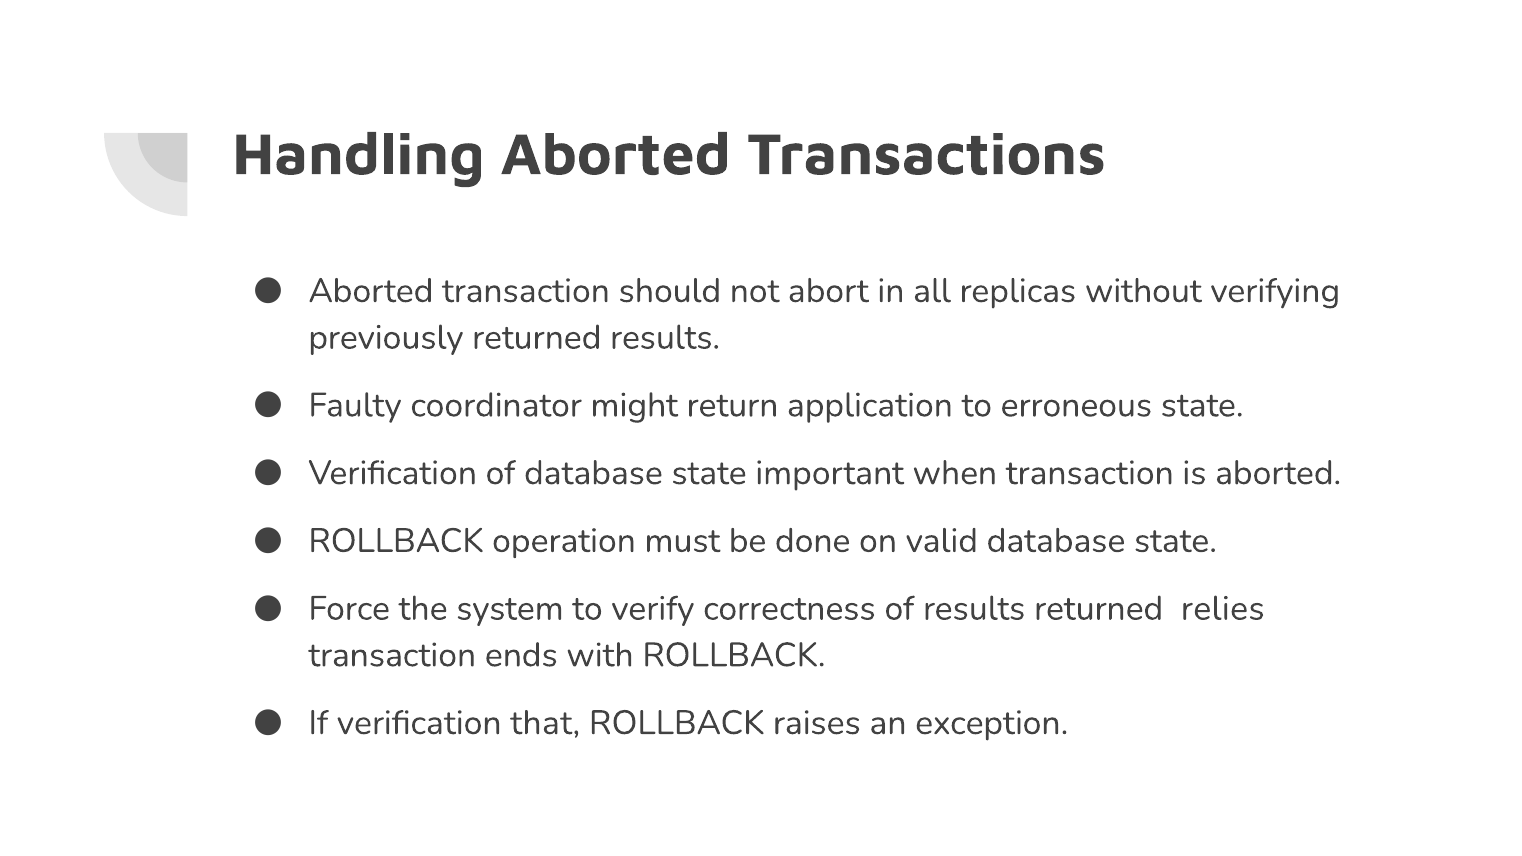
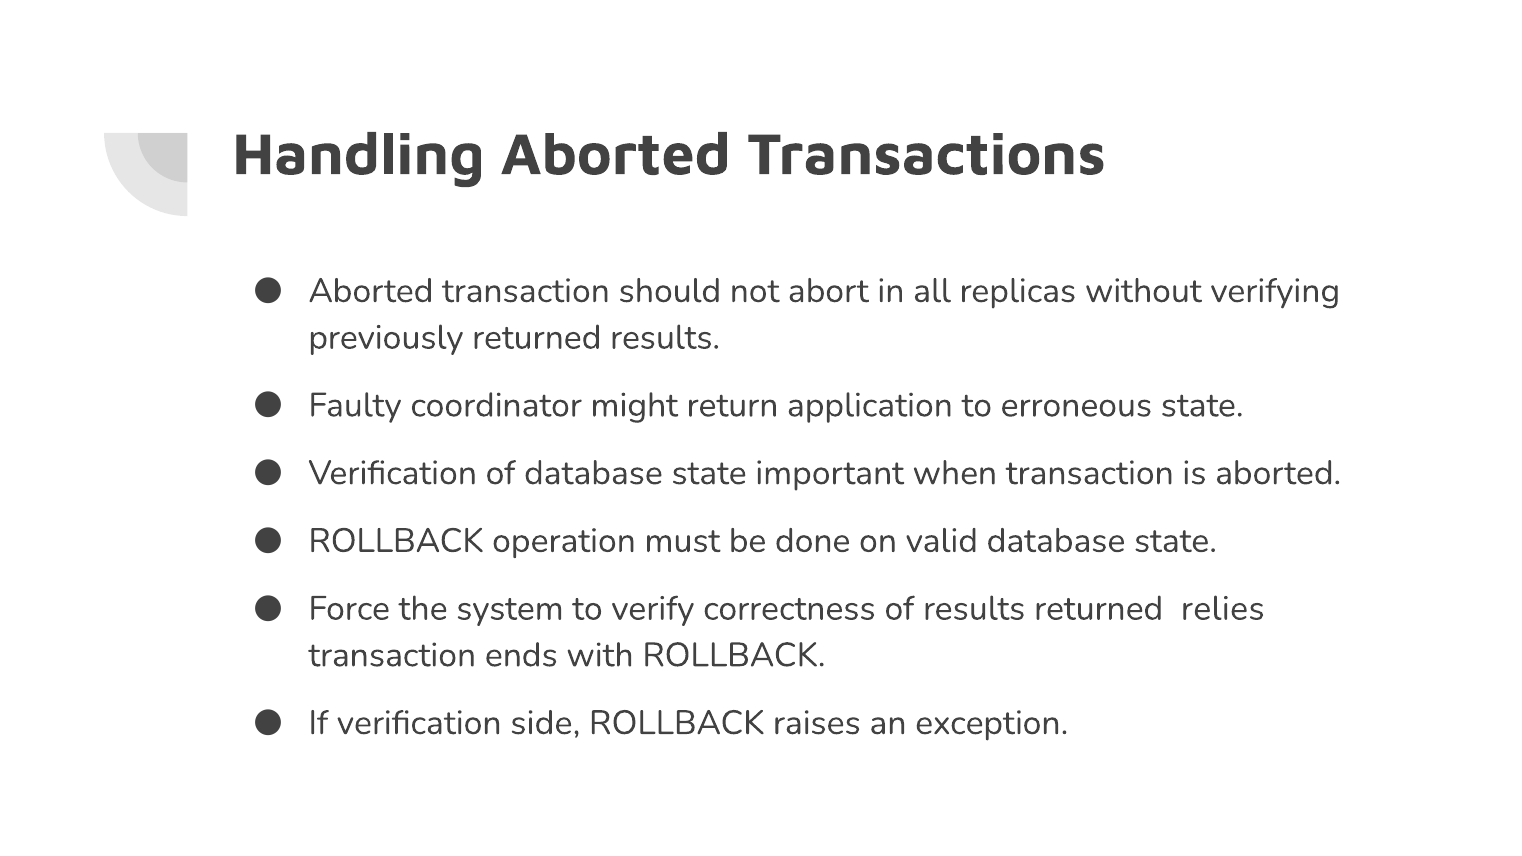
that: that -> side
